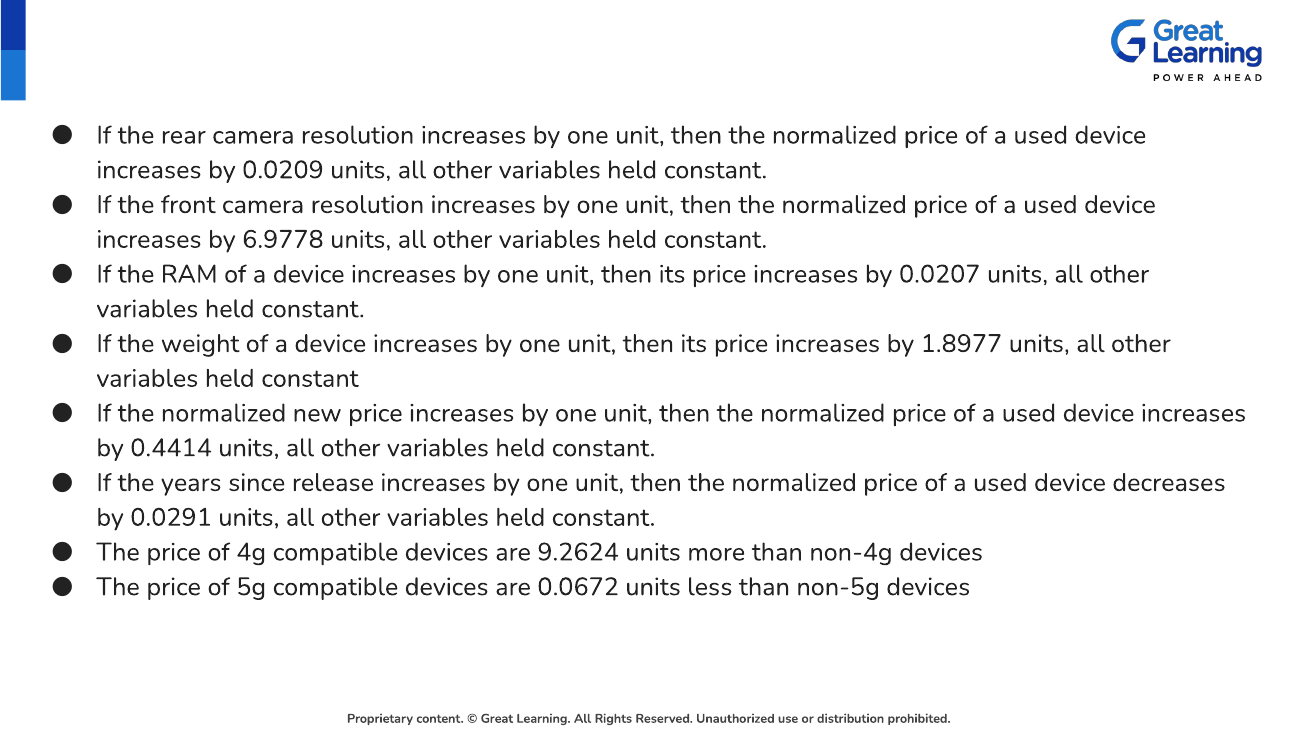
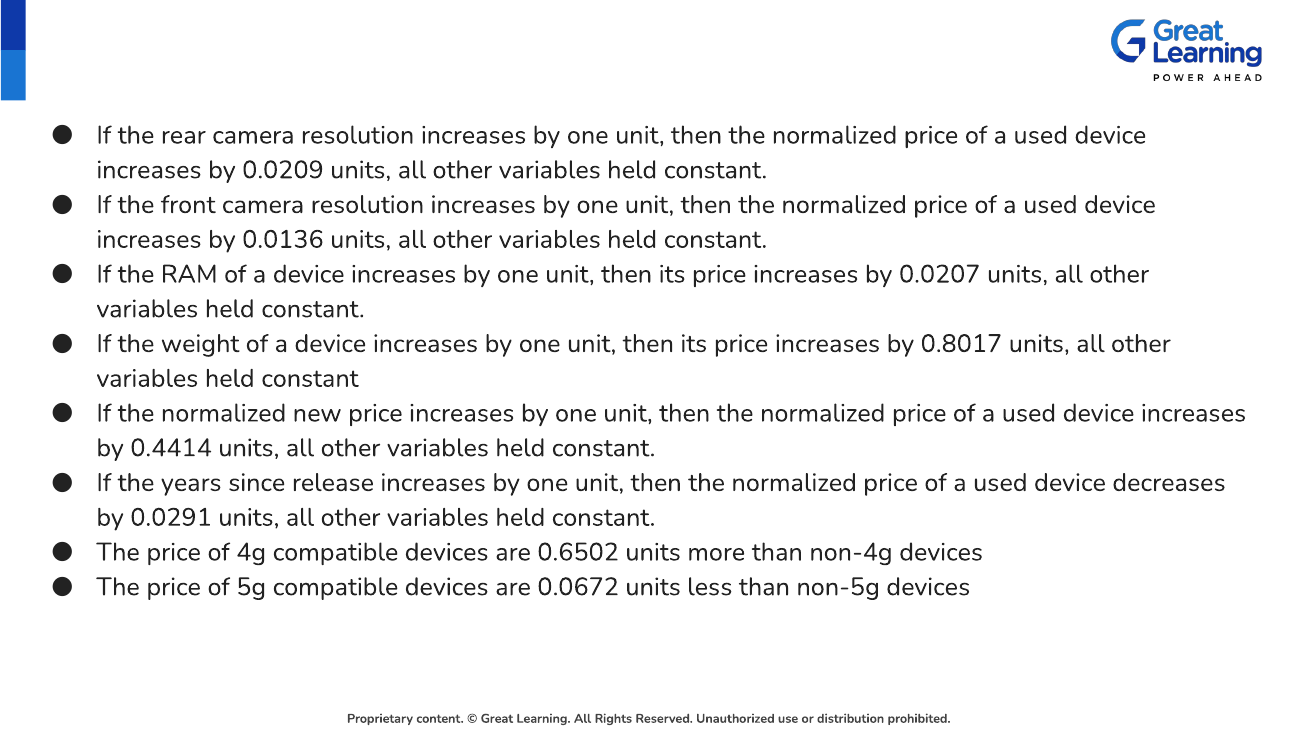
6.9778: 6.9778 -> 0.0136
1.8977: 1.8977 -> 0.8017
9.2624: 9.2624 -> 0.6502
